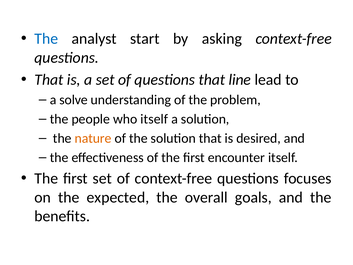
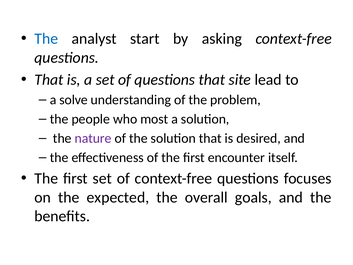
line: line -> site
who itself: itself -> most
nature colour: orange -> purple
